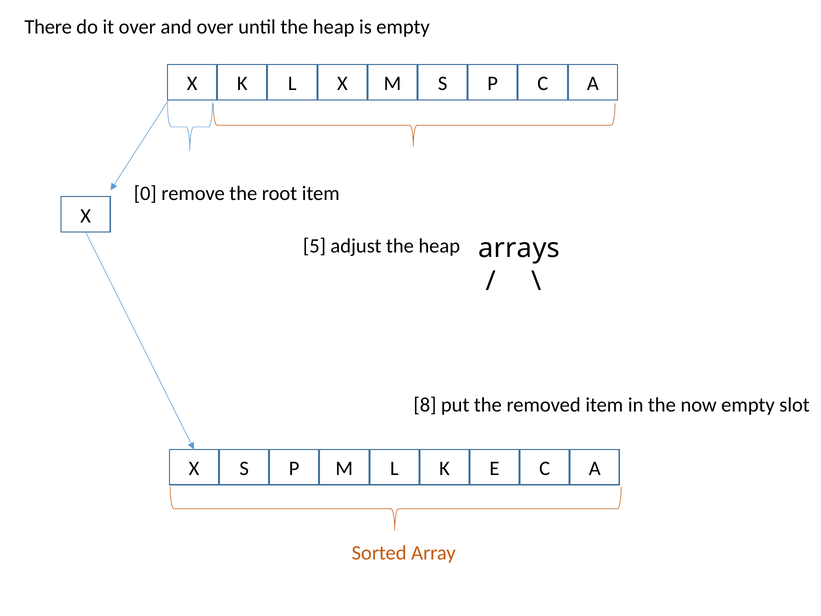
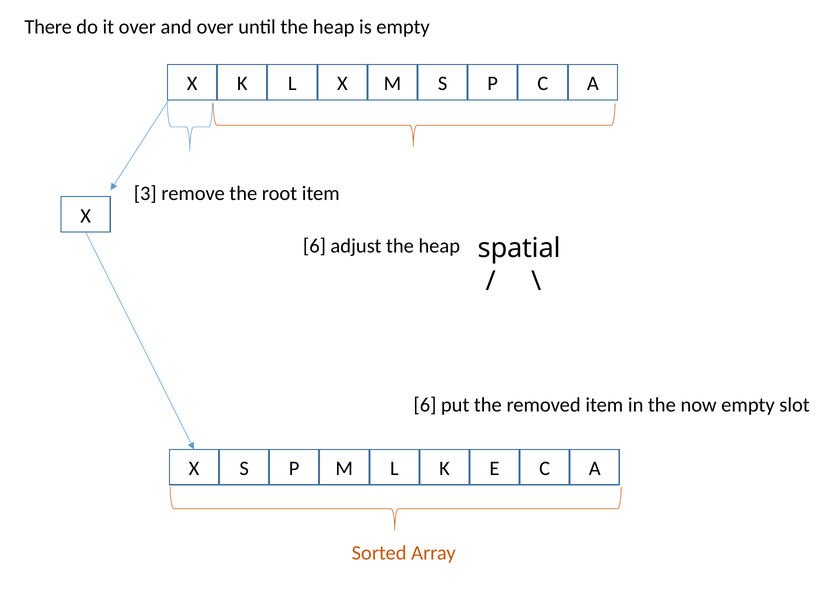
0: 0 -> 3
5 at (314, 246): 5 -> 6
arrays: arrays -> spatial
8 at (425, 405): 8 -> 6
